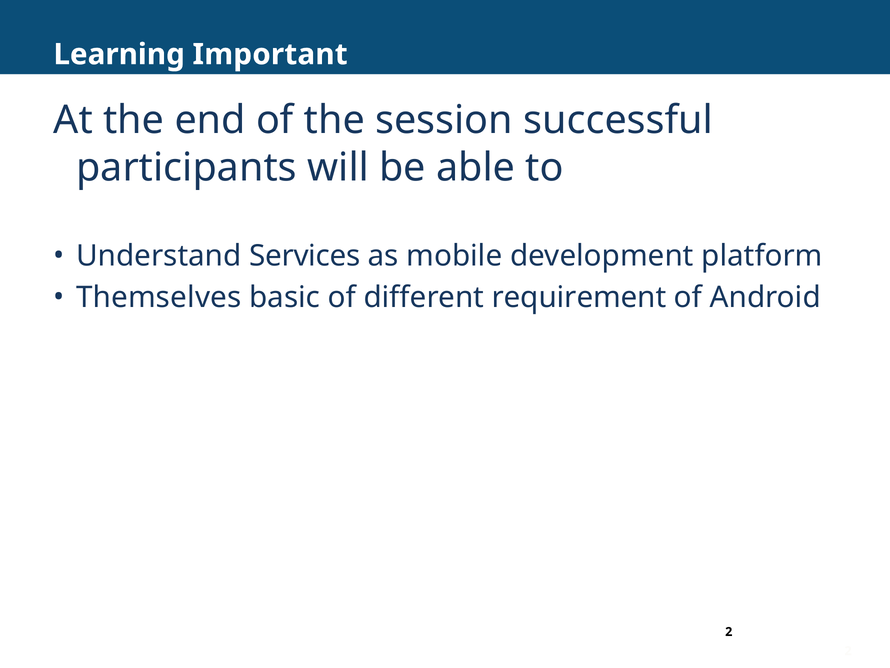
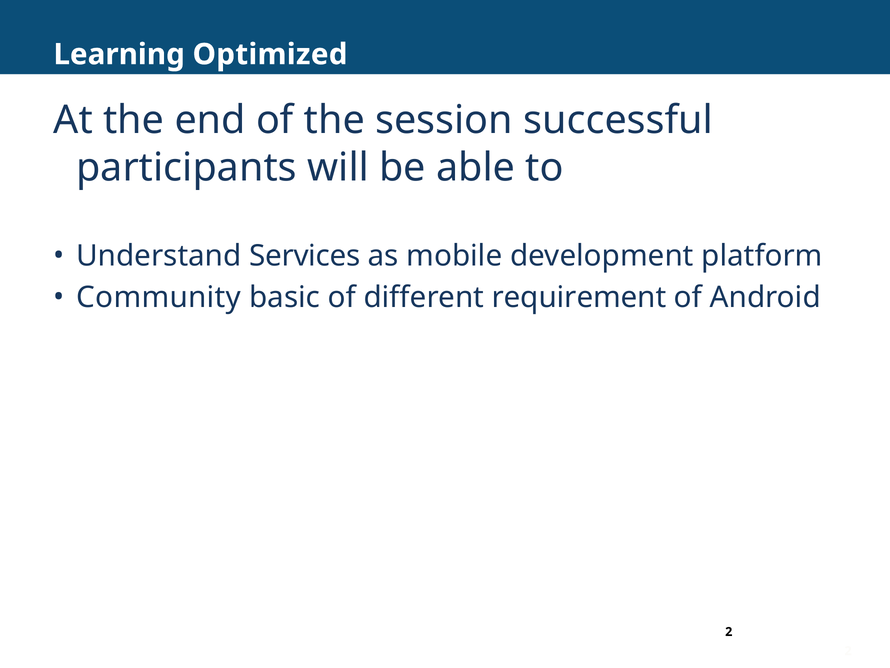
Important: Important -> Optimized
Themselves: Themselves -> Community
